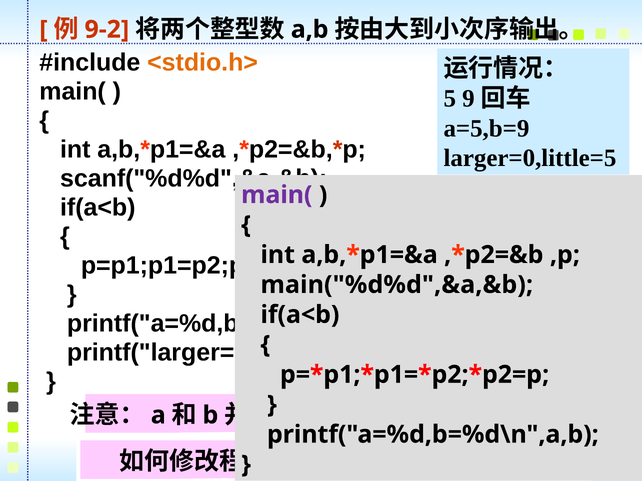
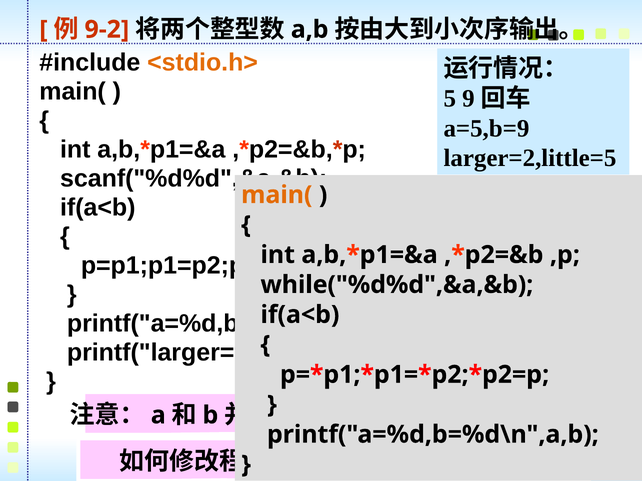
larger=0,little=5: larger=0,little=5 -> larger=2,little=5
main( at (277, 195) colour: purple -> orange
main("%d%d",&a,&b: main("%d%d",&a,&b -> while("%d%d",&a,&b
